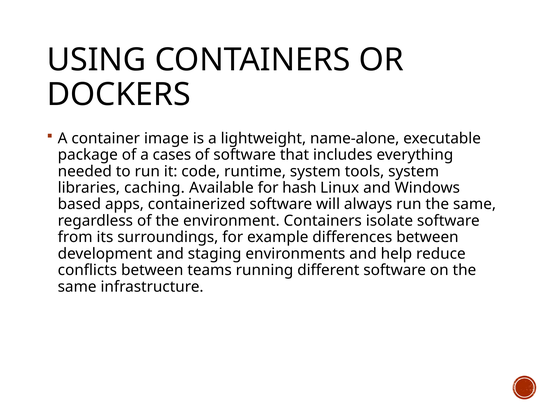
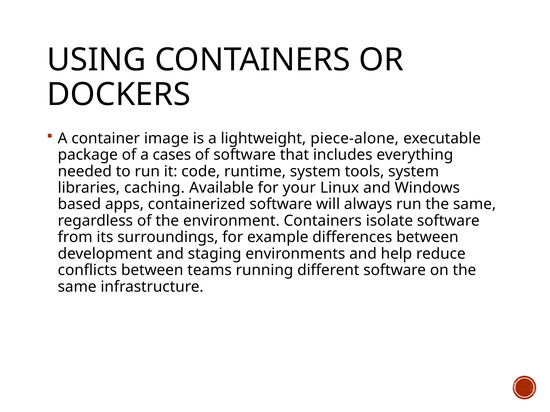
name-alone: name-alone -> piece-alone
hash: hash -> your
